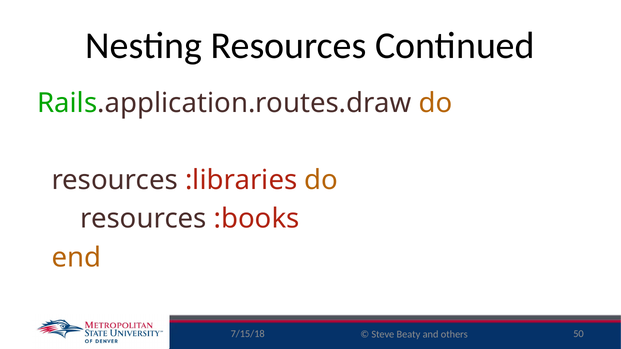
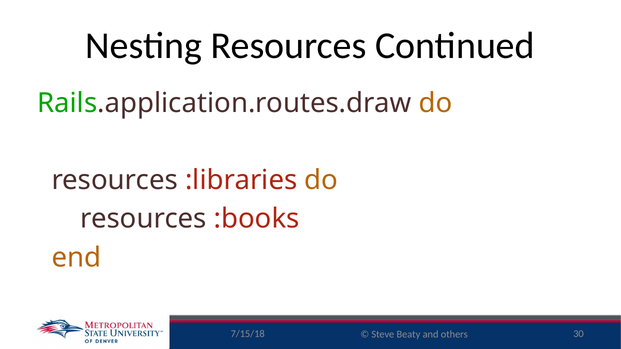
50: 50 -> 30
